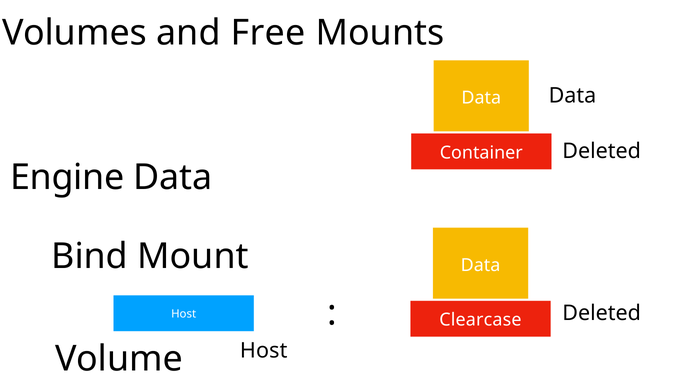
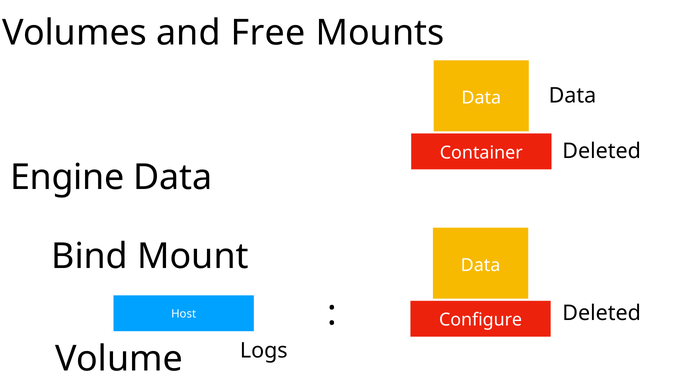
Clearcase: Clearcase -> Configure
Host at (264, 351): Host -> Logs
